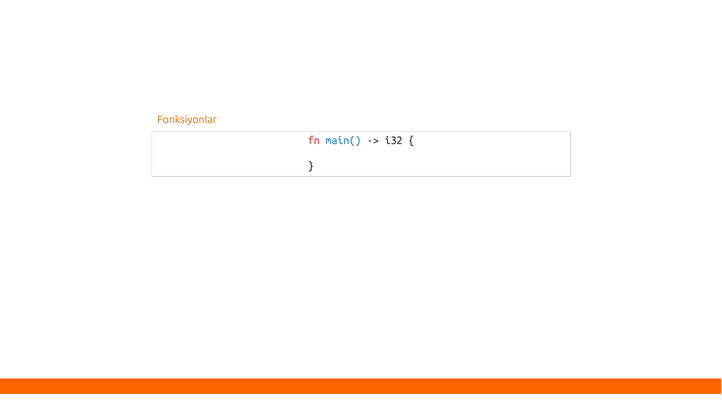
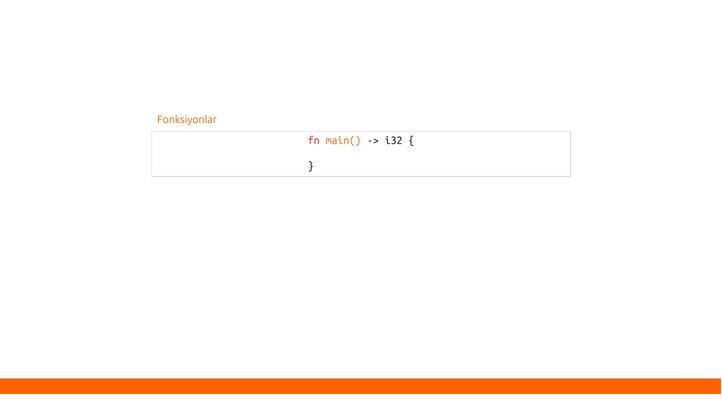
main( colour: blue -> orange
